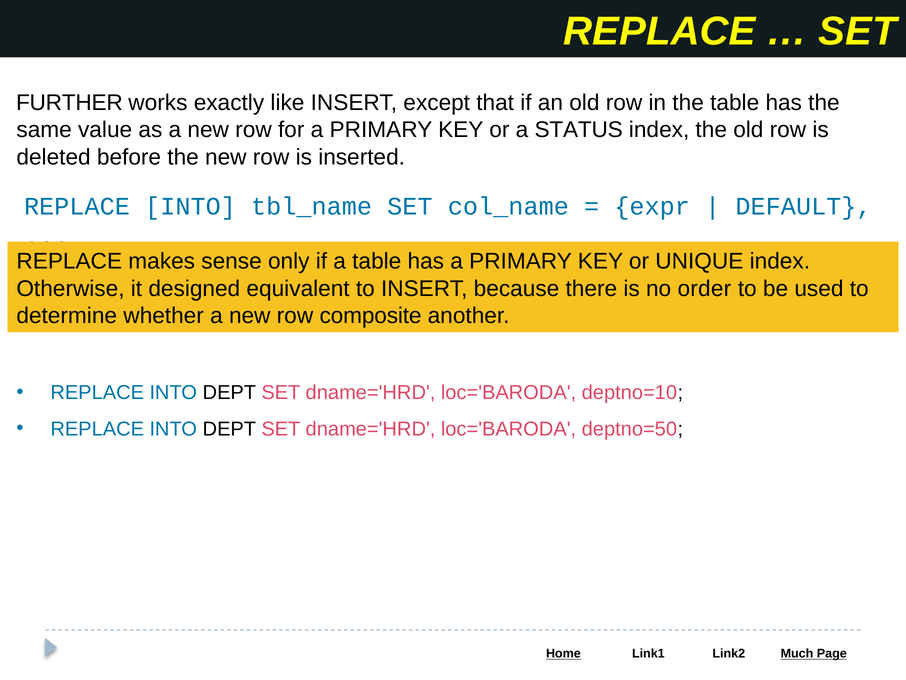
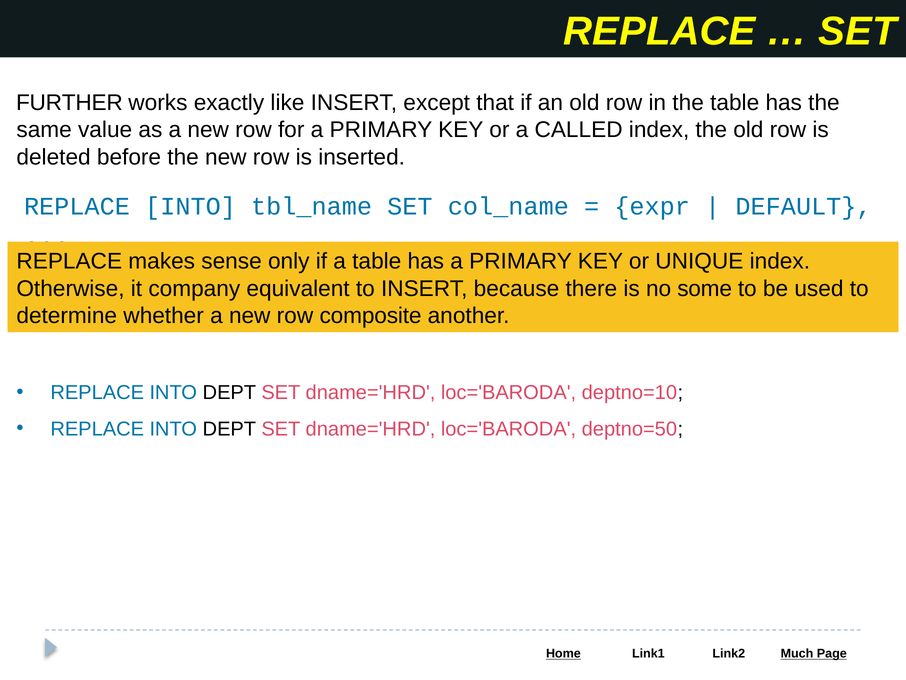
STATUS: STATUS -> CALLED
designed: designed -> company
order: order -> some
